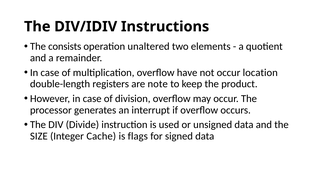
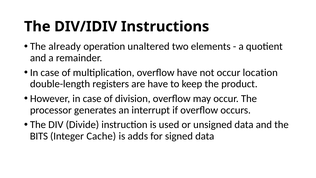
consists: consists -> already
are note: note -> have
SIZE: SIZE -> BITS
flags: flags -> adds
